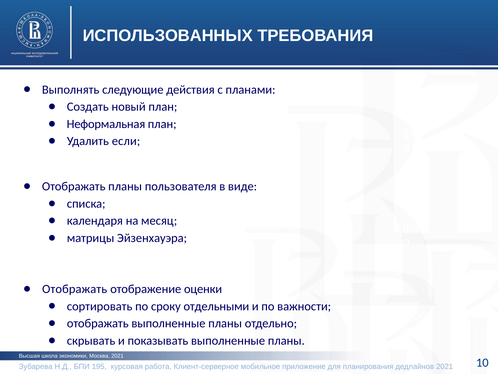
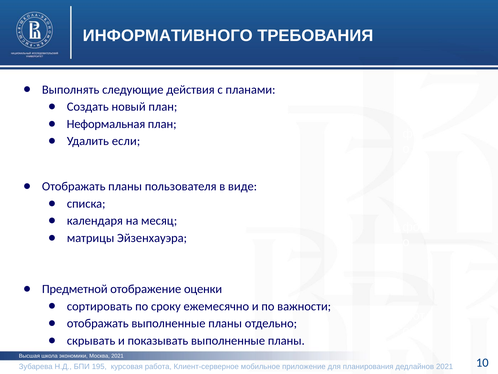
ИСПОЛЬЗОВАННЫХ: ИСПОЛЬЗОВАННЫХ -> ИНФОРМАТИВНОГО
Отображать at (75, 289): Отображать -> Предметной
отдельными: отдельными -> ежемесячно
